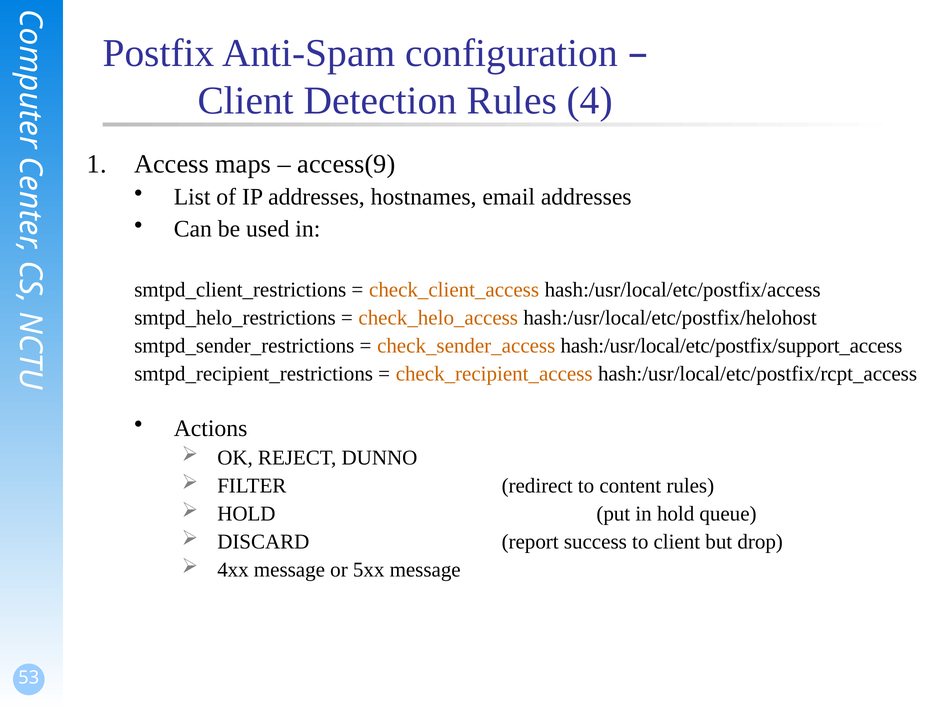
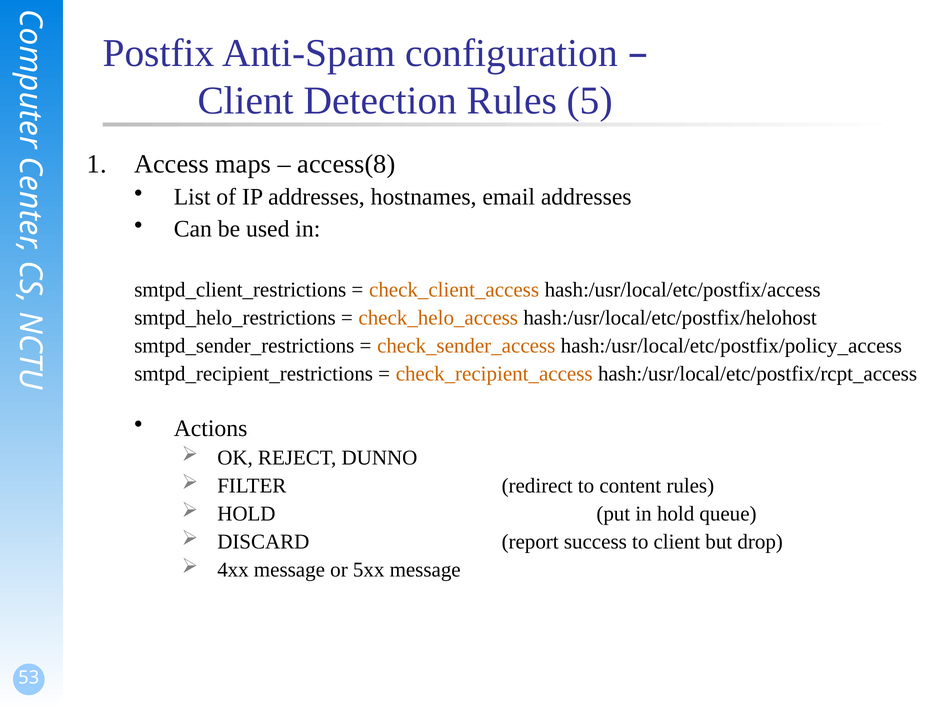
4: 4 -> 5
access(9: access(9 -> access(8
hash:/usr/local/etc/postfix/support_access: hash:/usr/local/etc/postfix/support_access -> hash:/usr/local/etc/postfix/policy_access
